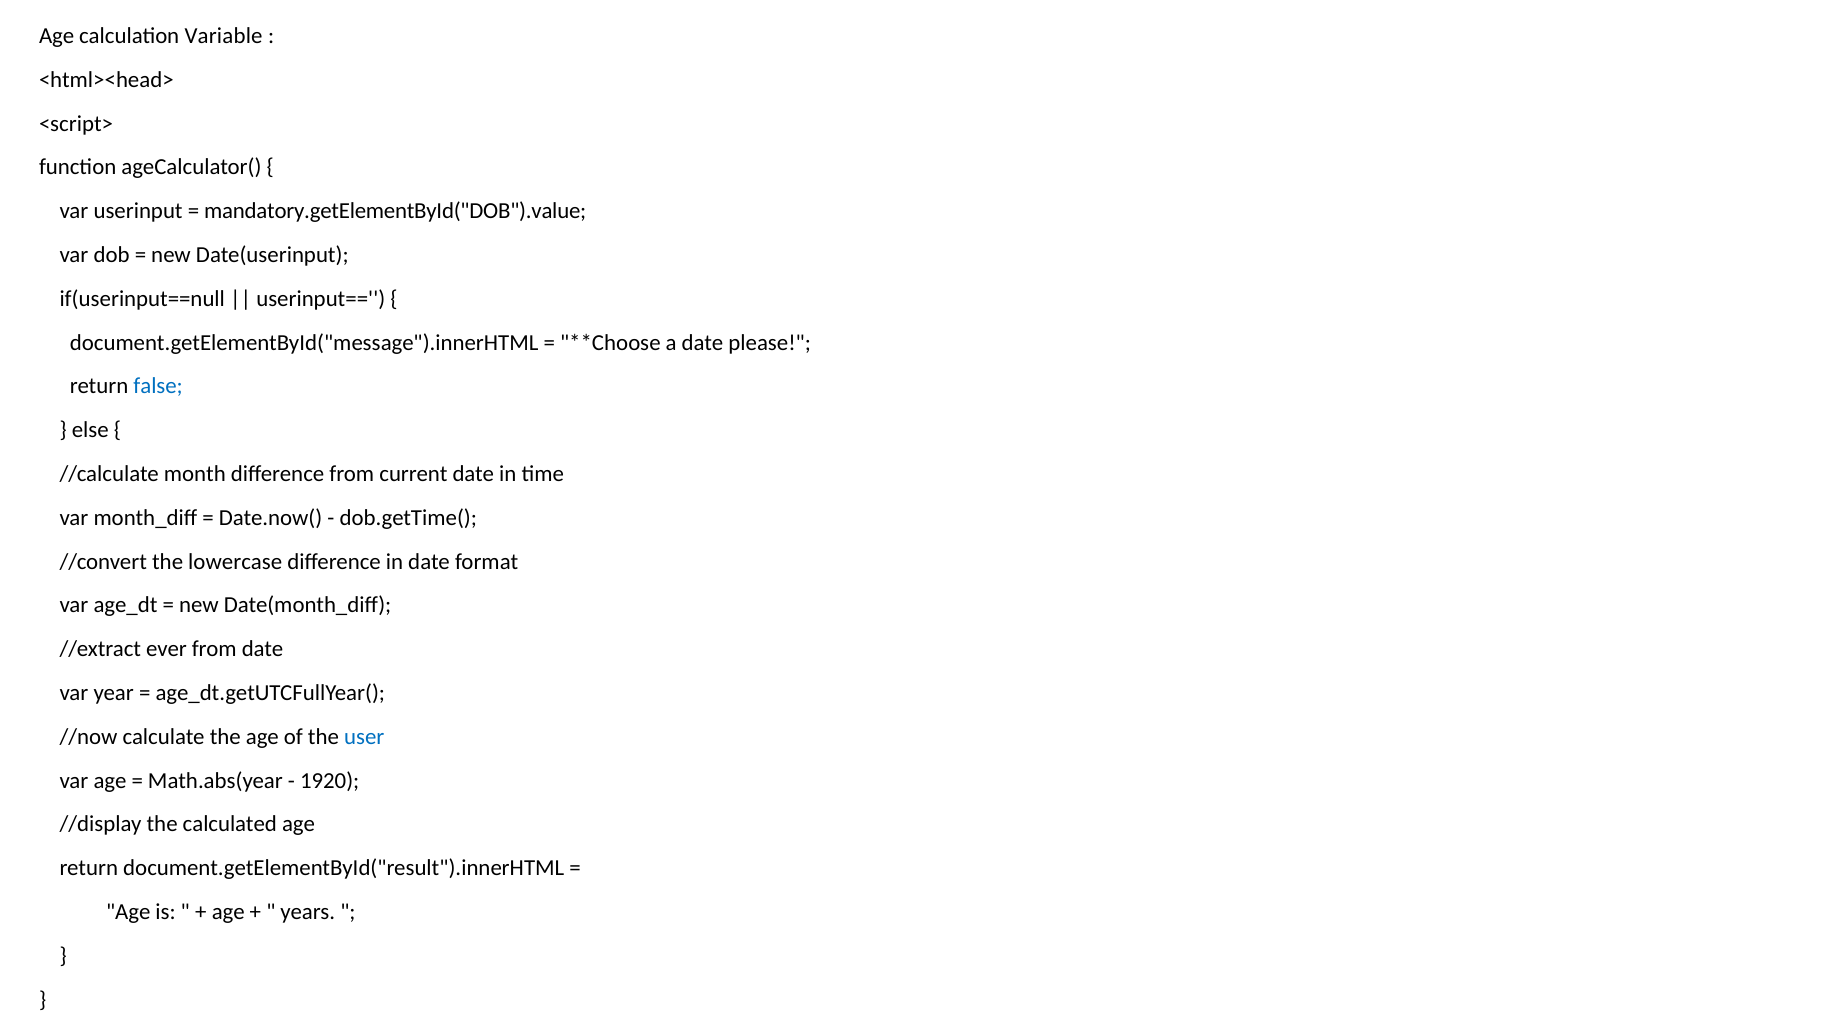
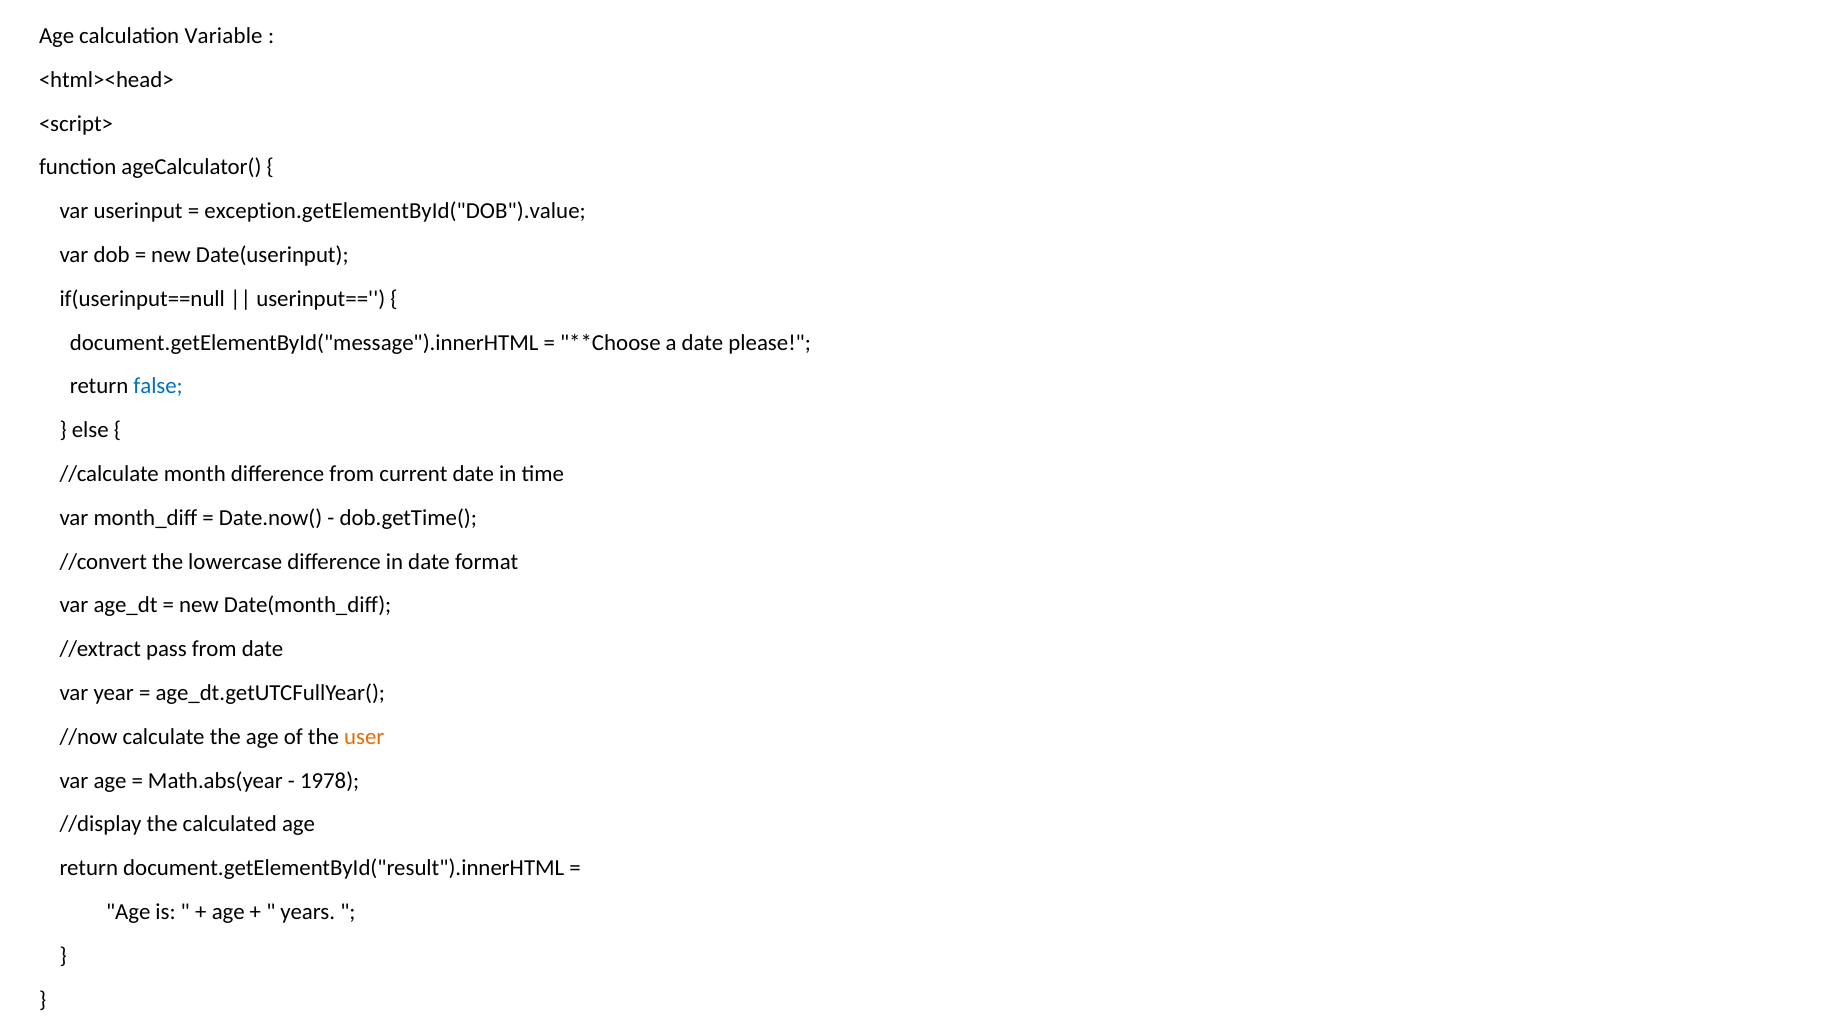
mandatory.getElementById("DOB").value: mandatory.getElementById("DOB").value -> exception.getElementById("DOB").value
ever: ever -> pass
user colour: blue -> orange
1920: 1920 -> 1978
